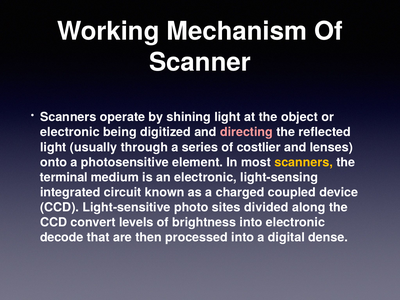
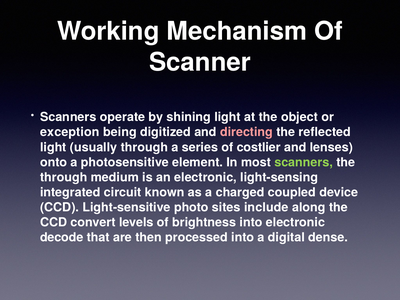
electronic at (70, 132): electronic -> exception
scanners at (304, 162) colour: yellow -> light green
terminal at (64, 177): terminal -> through
divided: divided -> include
